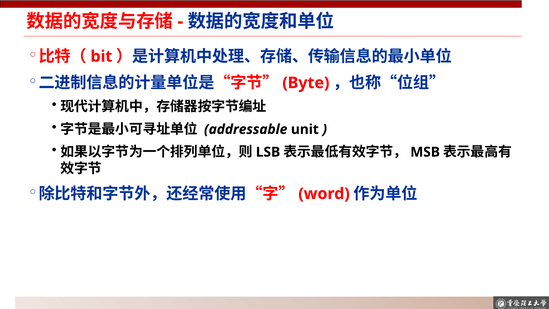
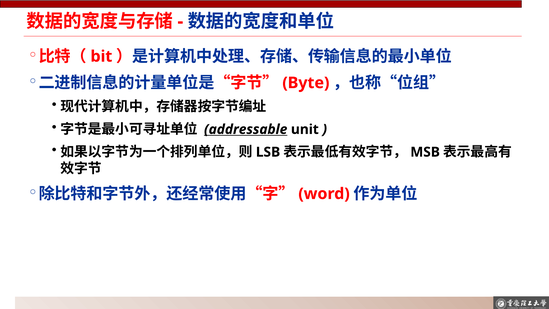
addressable underline: none -> present
